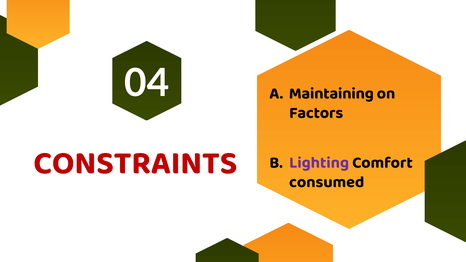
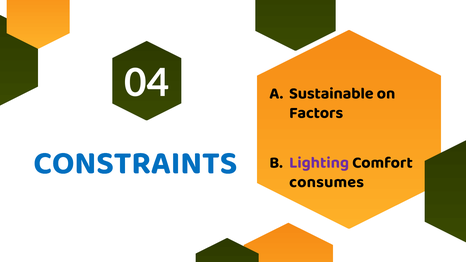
Maintaining: Maintaining -> Sustainable
CONSTRAINTS colour: red -> blue
consumed: consumed -> consumes
